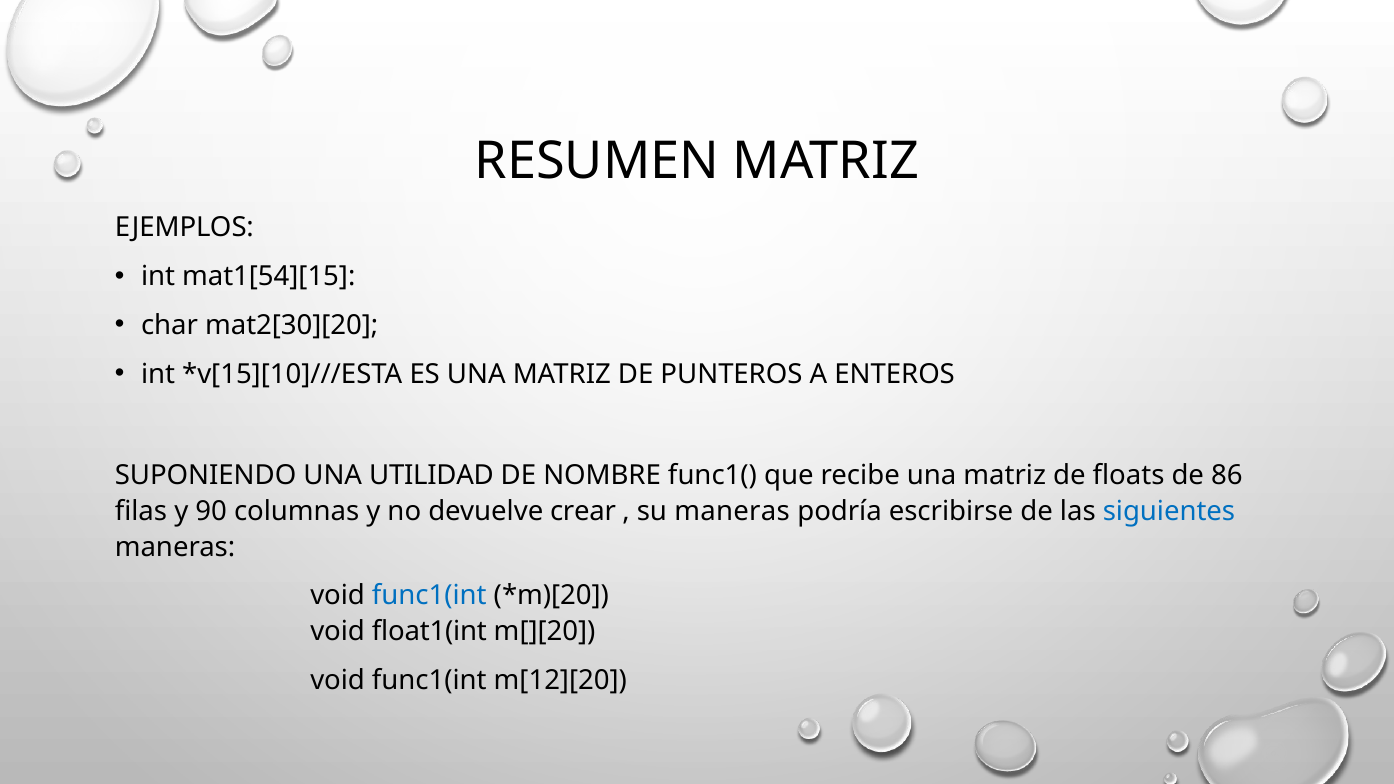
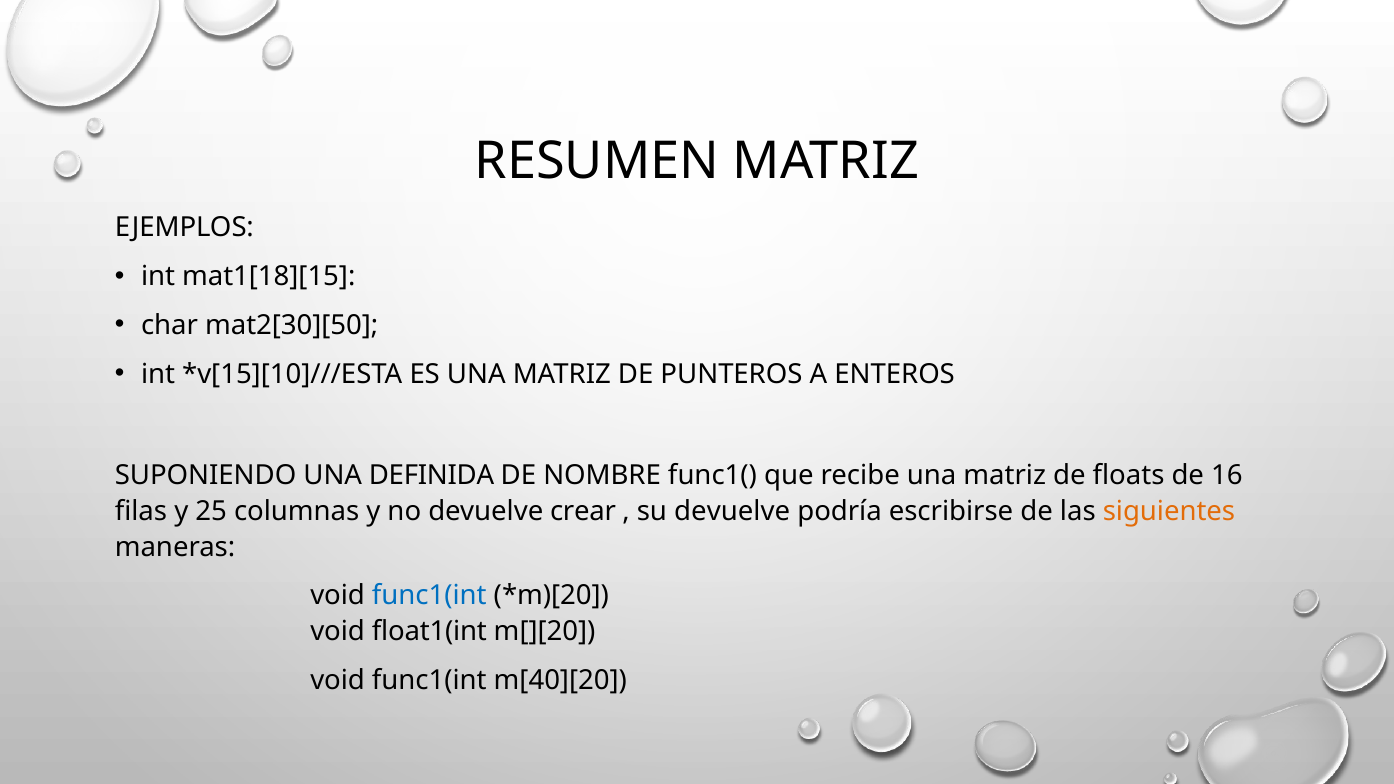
mat1[54][15: mat1[54][15 -> mat1[18][15
mat2[30][20: mat2[30][20 -> mat2[30][50
UTILIDAD: UTILIDAD -> DEFINIDA
86: 86 -> 16
90: 90 -> 25
su maneras: maneras -> devuelve
siguientes colour: blue -> orange
m[12][20: m[12][20 -> m[40][20
